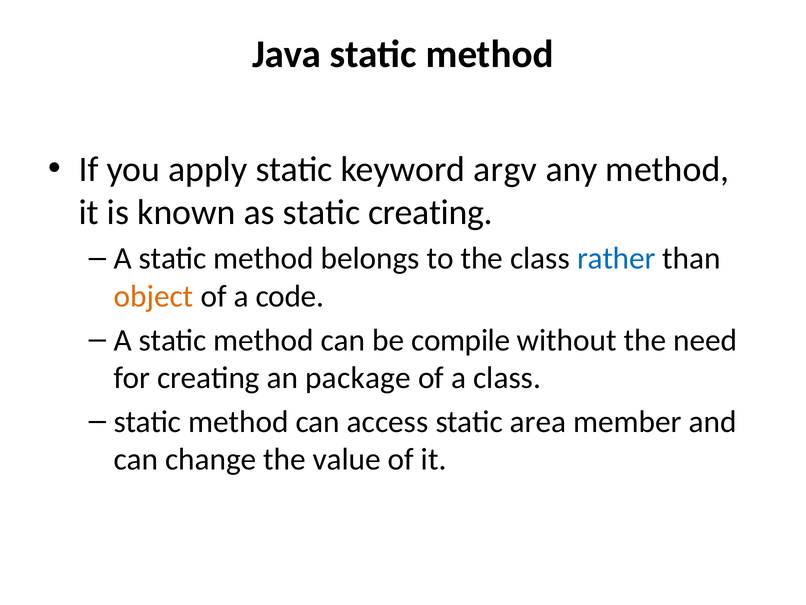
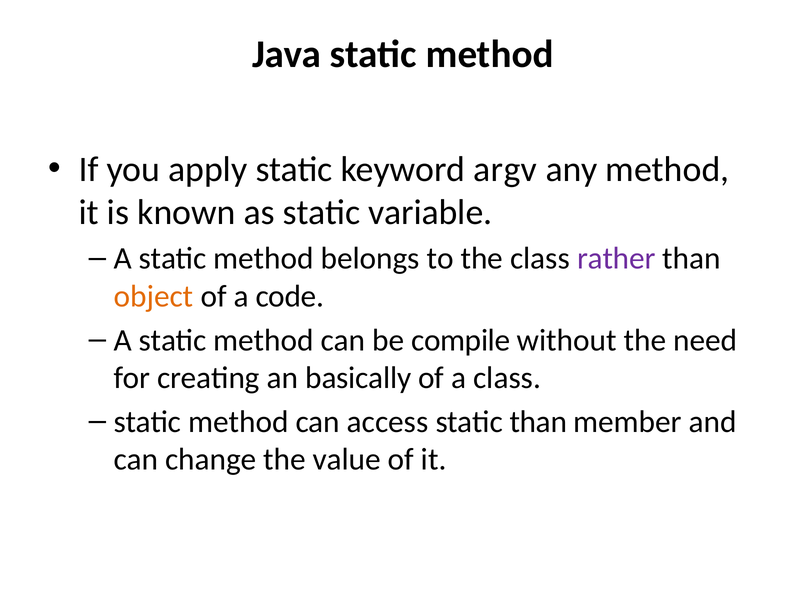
static creating: creating -> variable
rather colour: blue -> purple
package: package -> basically
static area: area -> than
